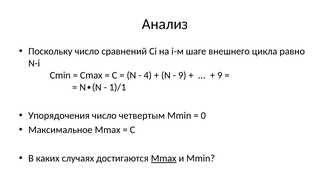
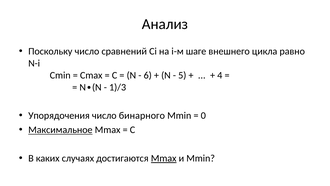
4: 4 -> 6
9 at (182, 75): 9 -> 5
9 at (220, 75): 9 -> 4
1)/1: 1)/1 -> 1)/3
четвертым: четвертым -> бинарного
Максимальное underline: none -> present
